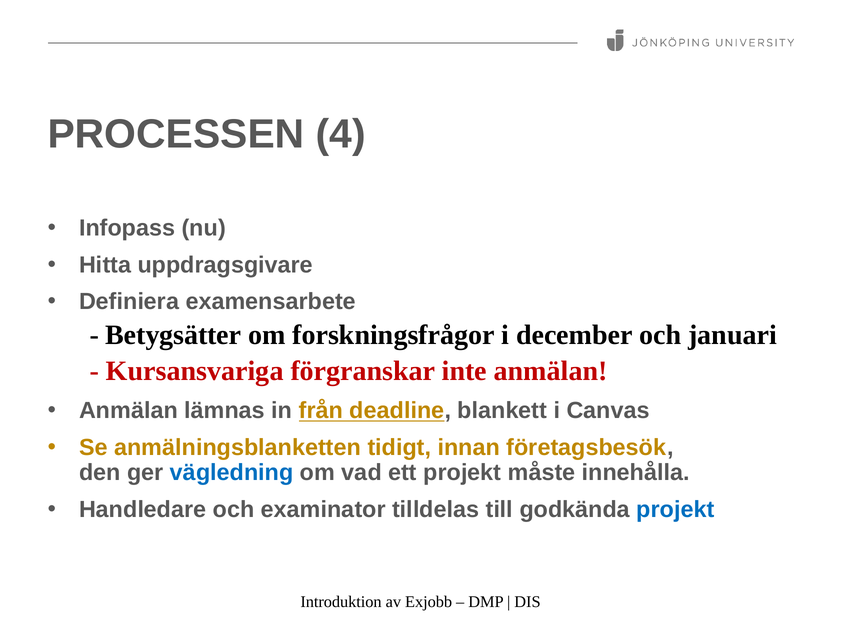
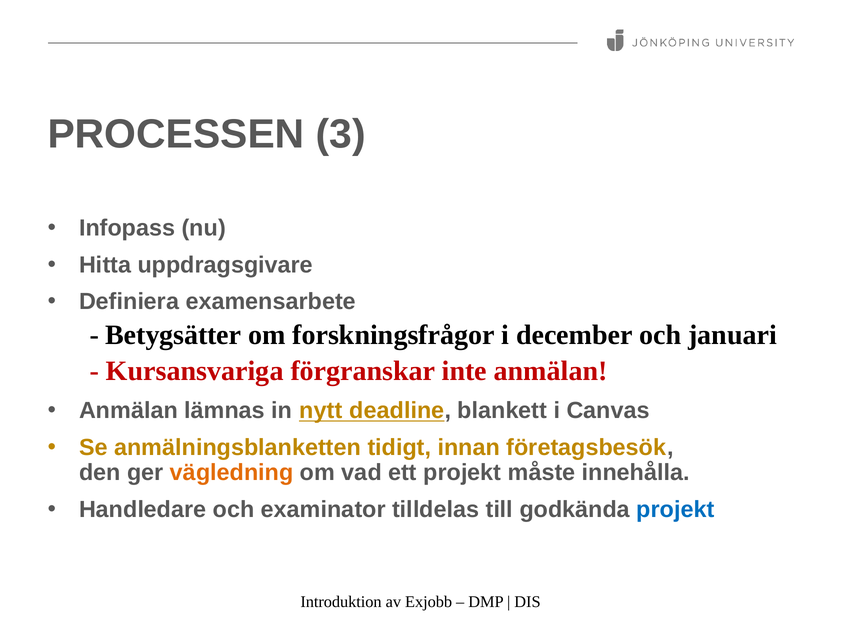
4: 4 -> 3
från: från -> nytt
vägledning colour: blue -> orange
